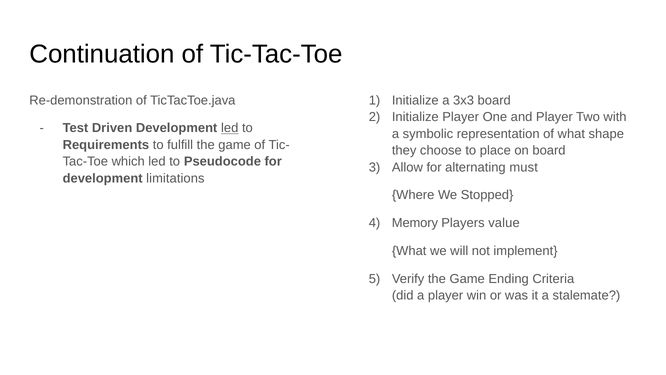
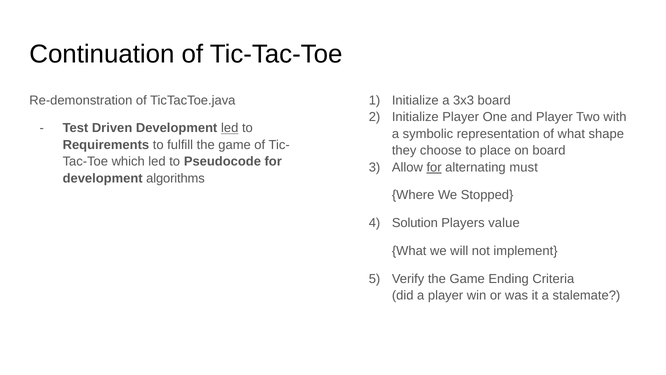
for at (434, 167) underline: none -> present
limitations: limitations -> algorithms
Memory: Memory -> Solution
